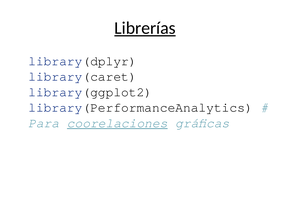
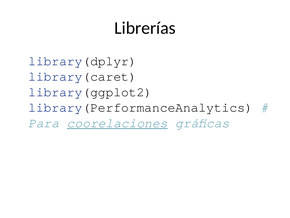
Librerías underline: present -> none
